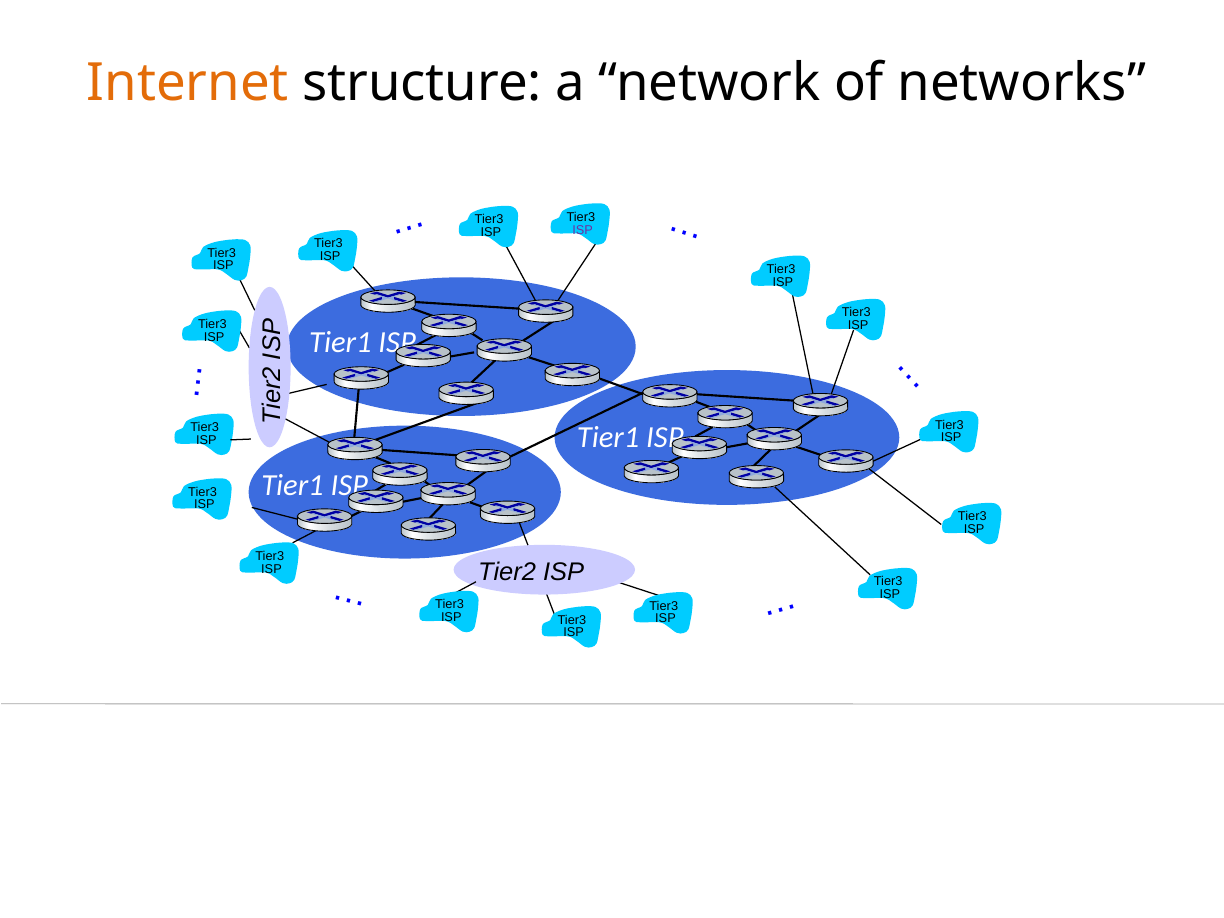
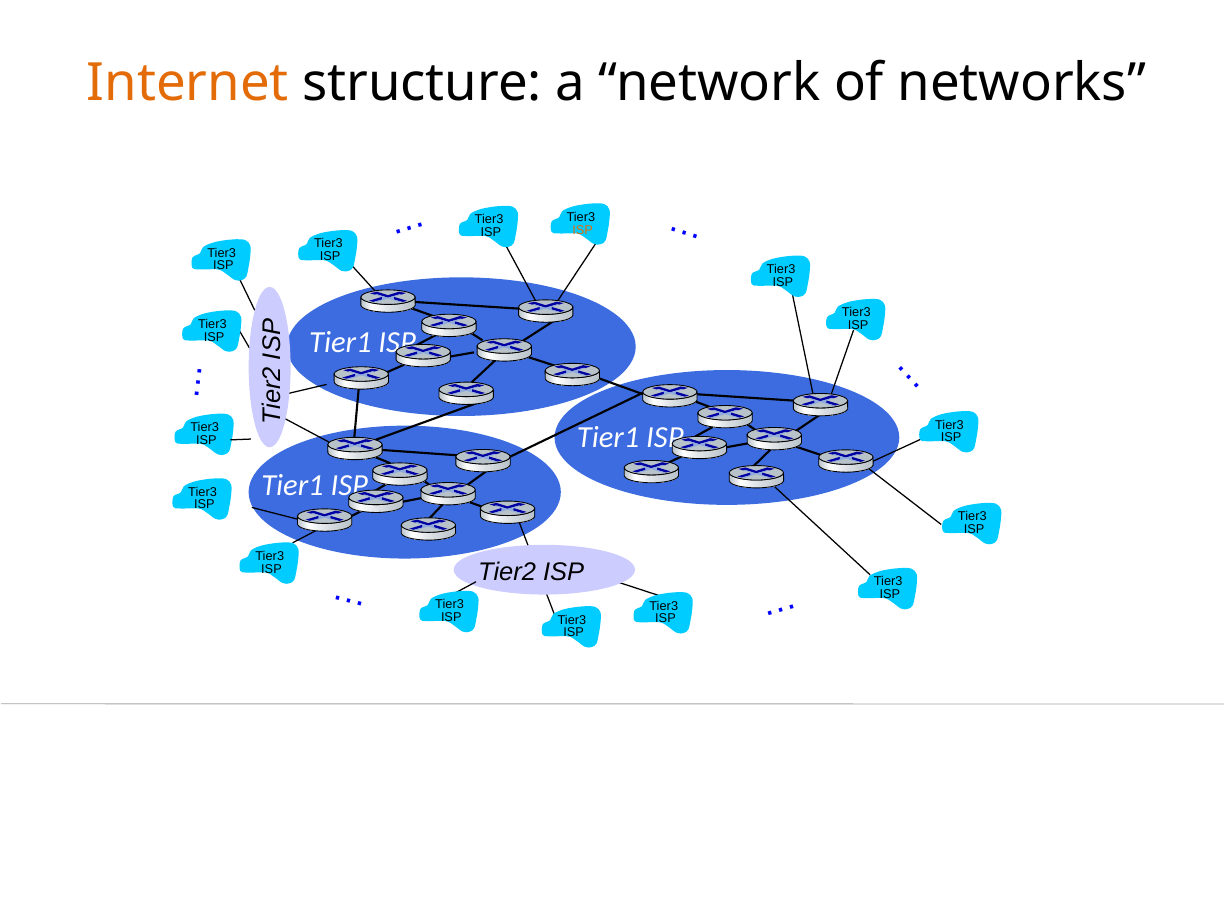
ISP at (583, 230) colour: purple -> orange
